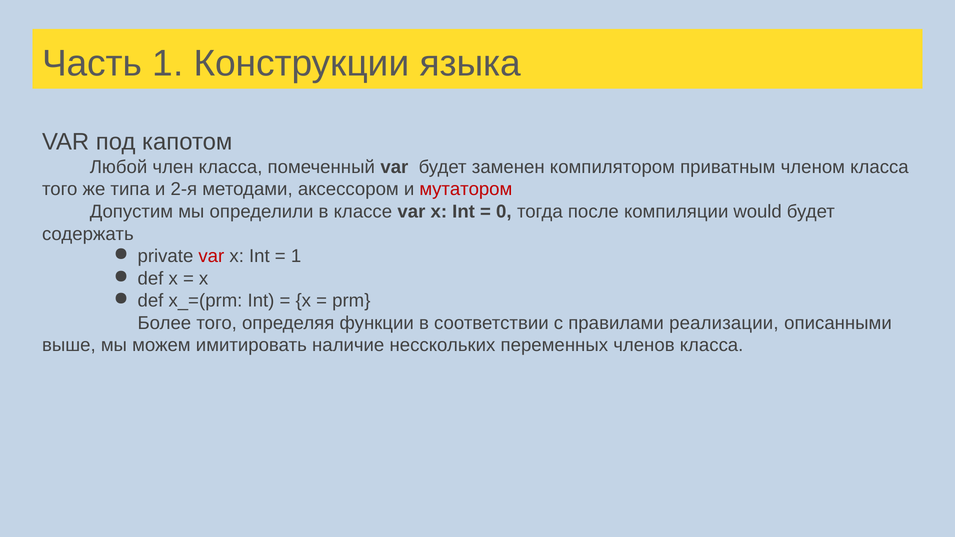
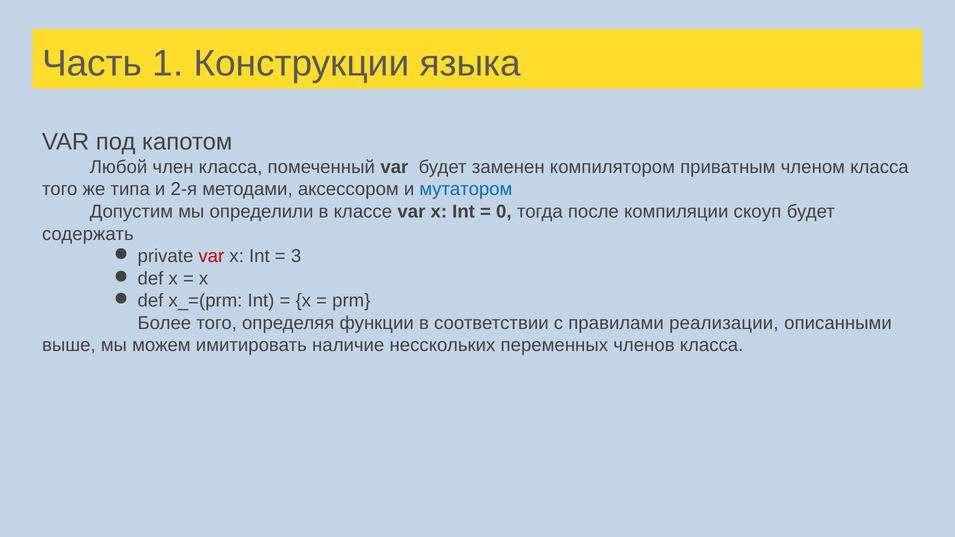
мутатором colour: red -> blue
would: would -> скоуп
1 at (296, 256): 1 -> 3
